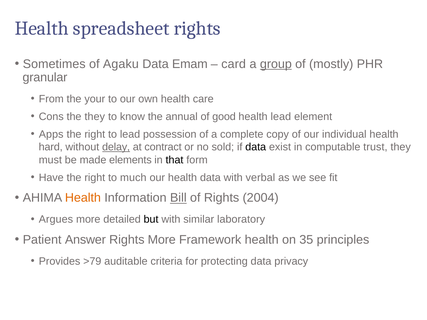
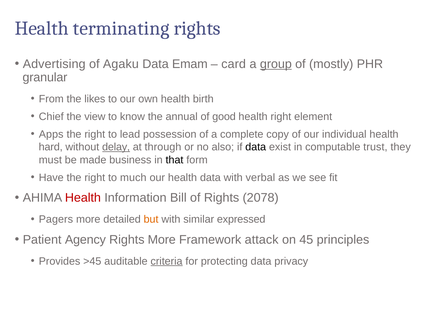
spreadsheet: spreadsheet -> terminating
Sometimes: Sometimes -> Advertising
your: your -> likes
care: care -> birth
Cons: Cons -> Chief
the they: they -> view
health lead: lead -> right
contract: contract -> through
sold: sold -> also
elements: elements -> business
Health at (83, 198) colour: orange -> red
Bill underline: present -> none
2004: 2004 -> 2078
Argues: Argues -> Pagers
but colour: black -> orange
laboratory: laboratory -> expressed
Answer: Answer -> Agency
Framework health: health -> attack
35: 35 -> 45
>79: >79 -> >45
criteria underline: none -> present
